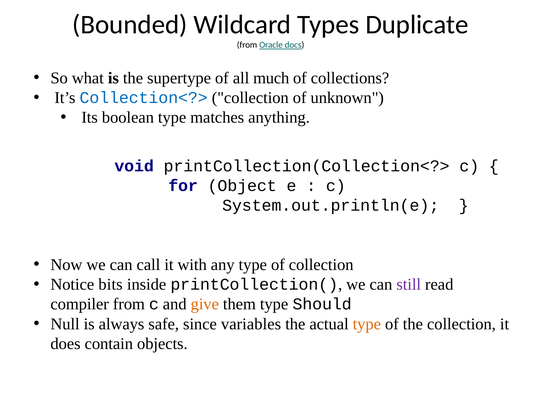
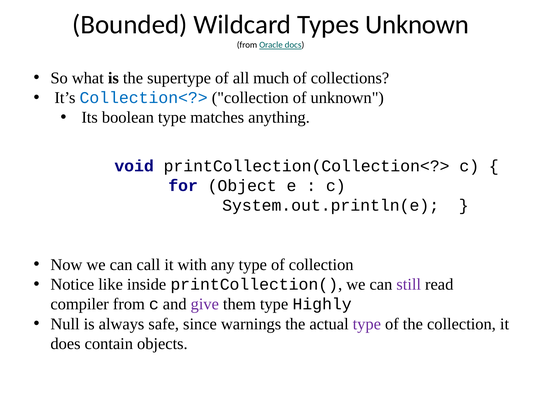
Types Duplicate: Duplicate -> Unknown
bits: bits -> like
give colour: orange -> purple
Should: Should -> Highly
variables: variables -> warnings
type at (367, 324) colour: orange -> purple
